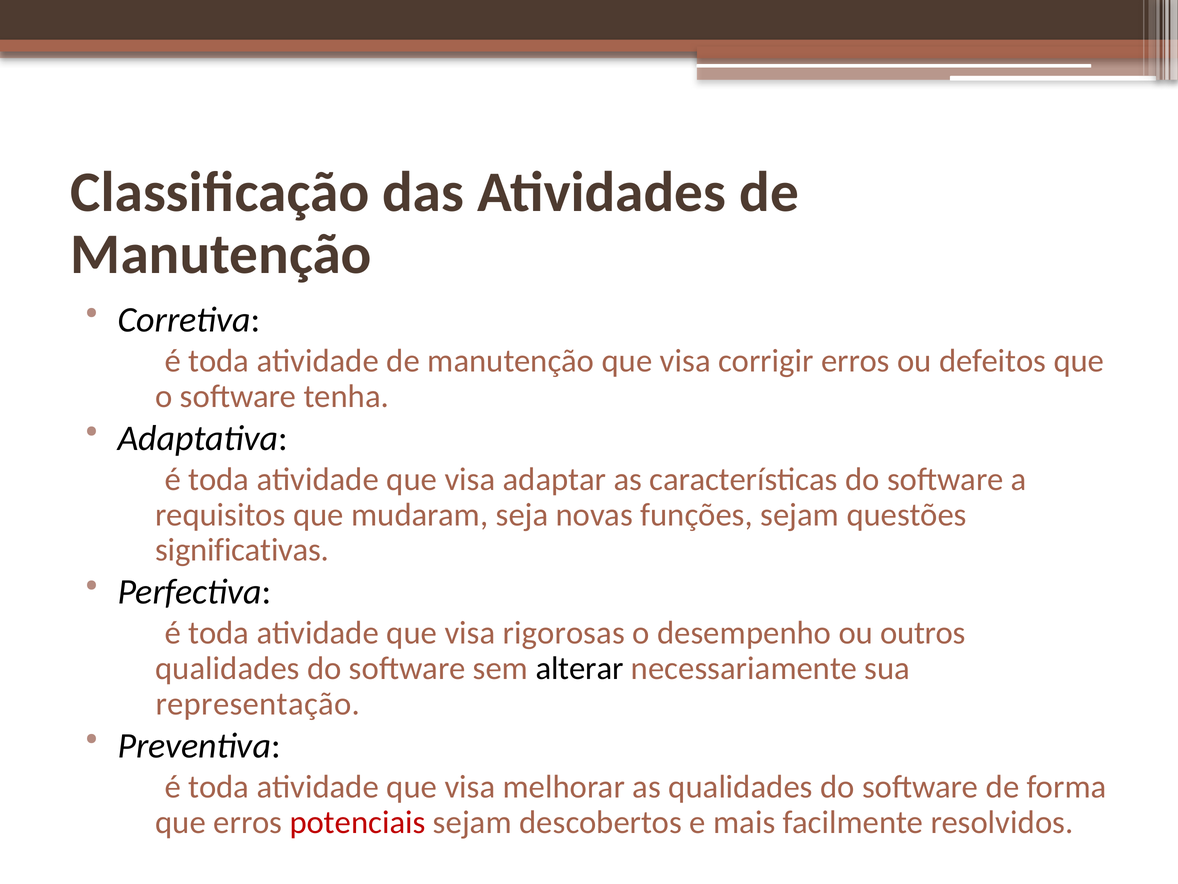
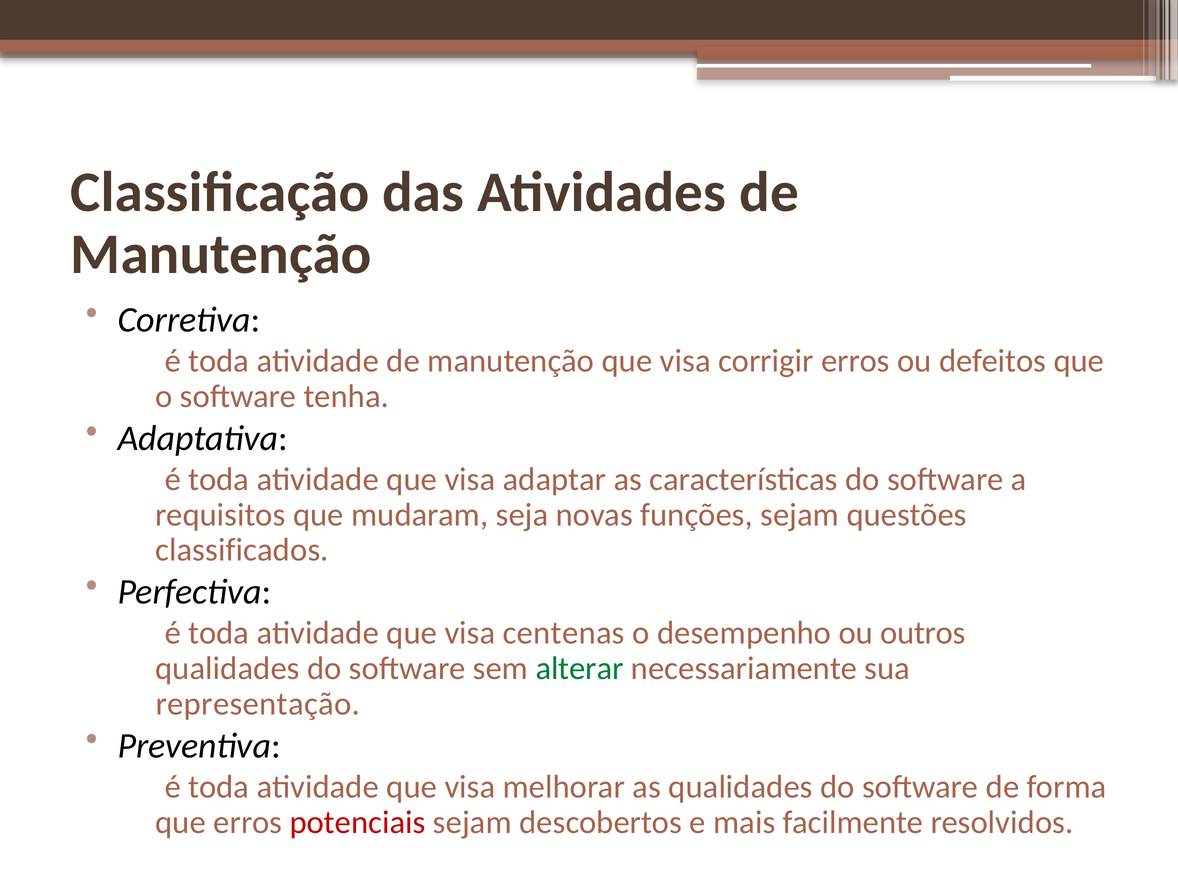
significativas: significativas -> classificados
rigorosas: rigorosas -> centenas
alterar colour: black -> green
